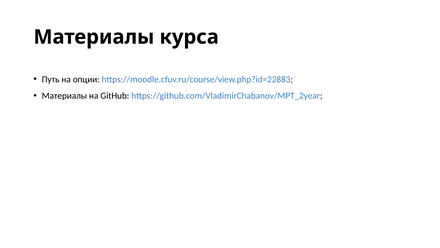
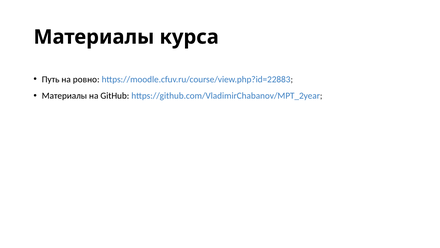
опции: опции -> ровно
